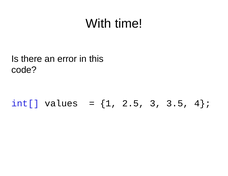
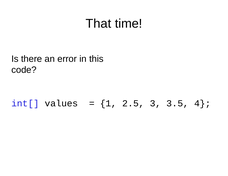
With: With -> That
